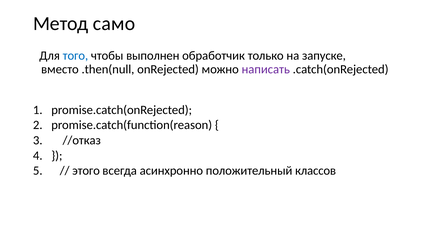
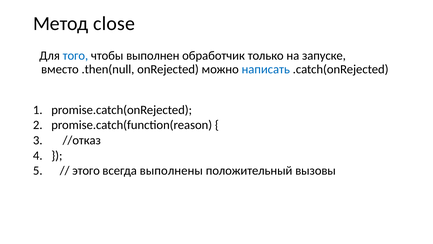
само: само -> close
написать colour: purple -> blue
асинхронно: асинхронно -> выполнены
классов: классов -> вызовы
